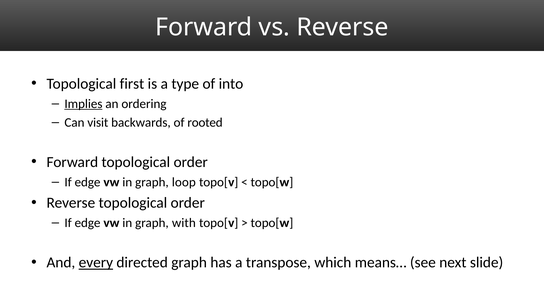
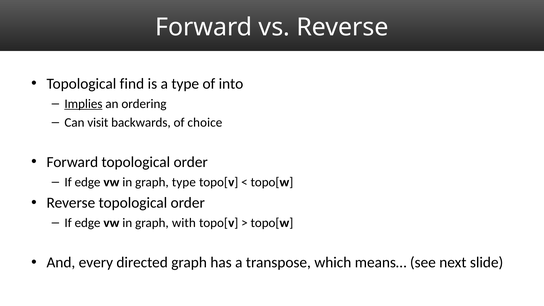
first: first -> find
rooted: rooted -> choice
graph loop: loop -> type
every underline: present -> none
